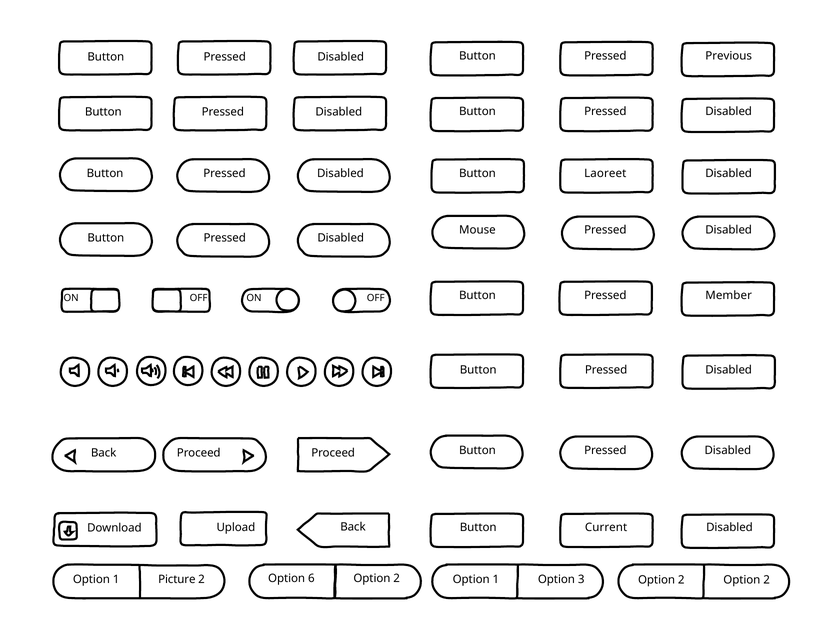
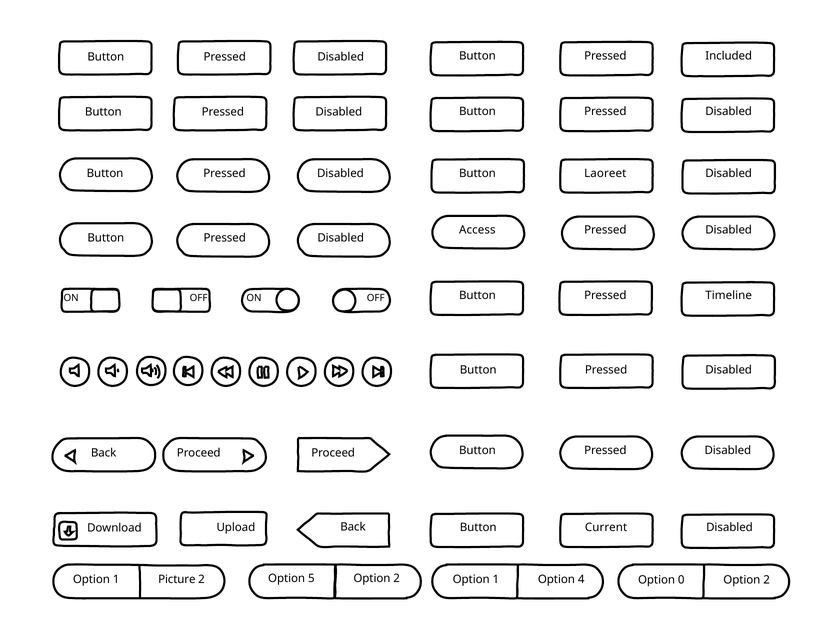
Previous: Previous -> Included
Mouse: Mouse -> Access
Member: Member -> Timeline
6: 6 -> 5
3: 3 -> 4
2 at (681, 580): 2 -> 0
